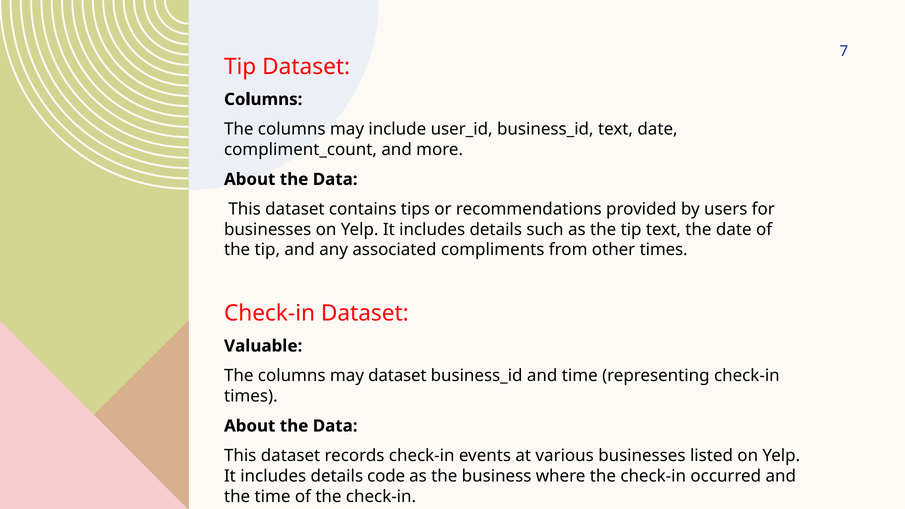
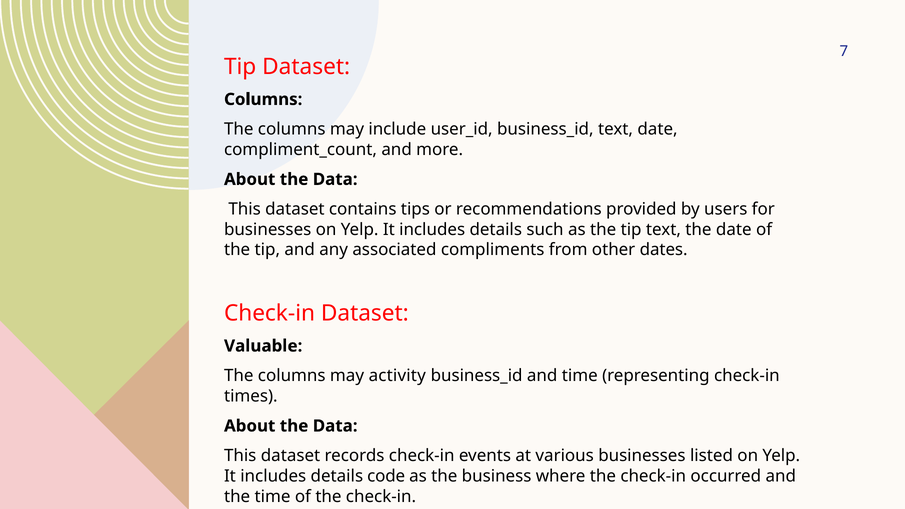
other times: times -> dates
may dataset: dataset -> activity
